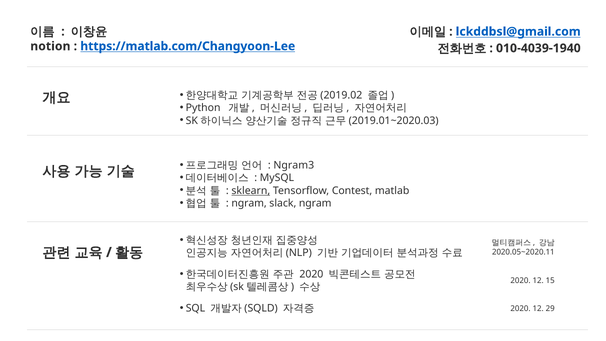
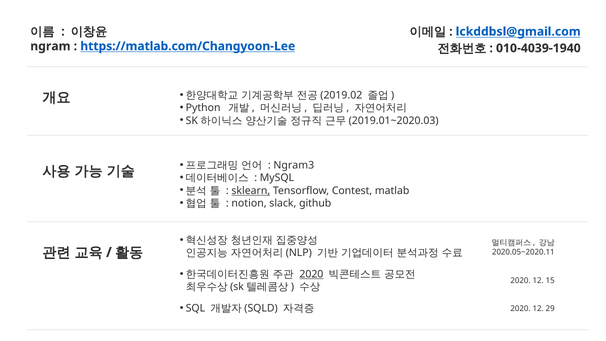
notion: notion -> ngram
ngram at (249, 203): ngram -> notion
slack ngram: ngram -> github
2020 at (311, 274) underline: none -> present
